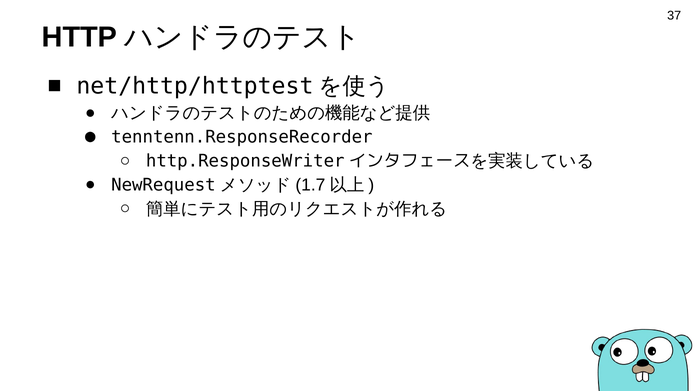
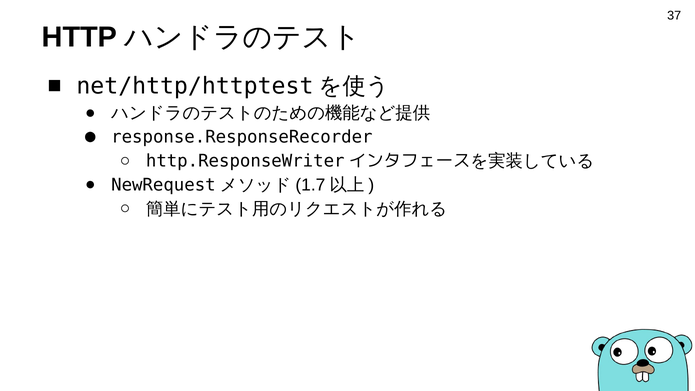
tenntenn.ResponseRecorder: tenntenn.ResponseRecorder -> response.ResponseRecorder
